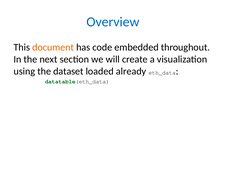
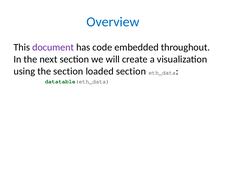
document colour: orange -> purple
the dataset: dataset -> section
loaded already: already -> section
